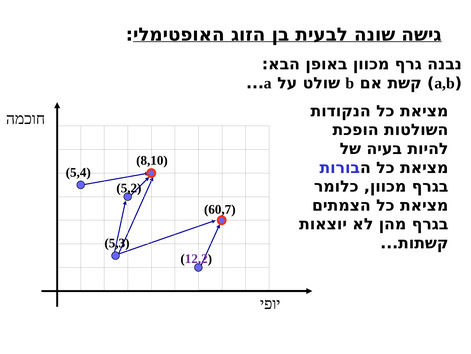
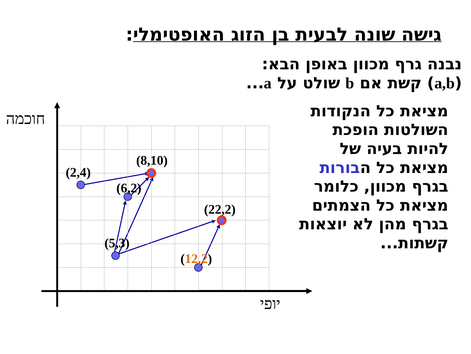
5,4: 5,4 -> 2,4
5,2: 5,2 -> 6,2
60,7: 60,7 -> 22,2
12,2 colour: purple -> orange
